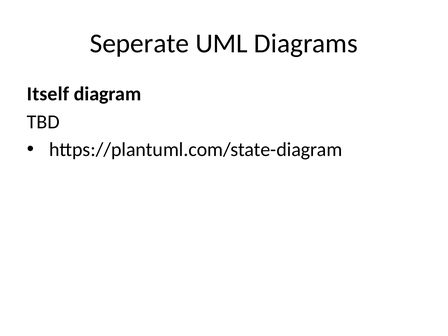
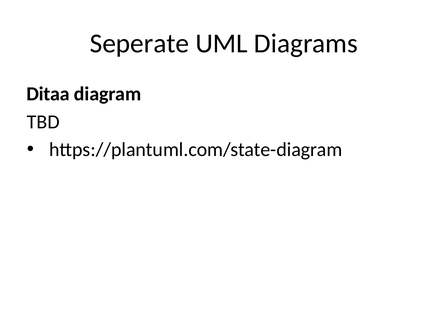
Itself: Itself -> Ditaa
